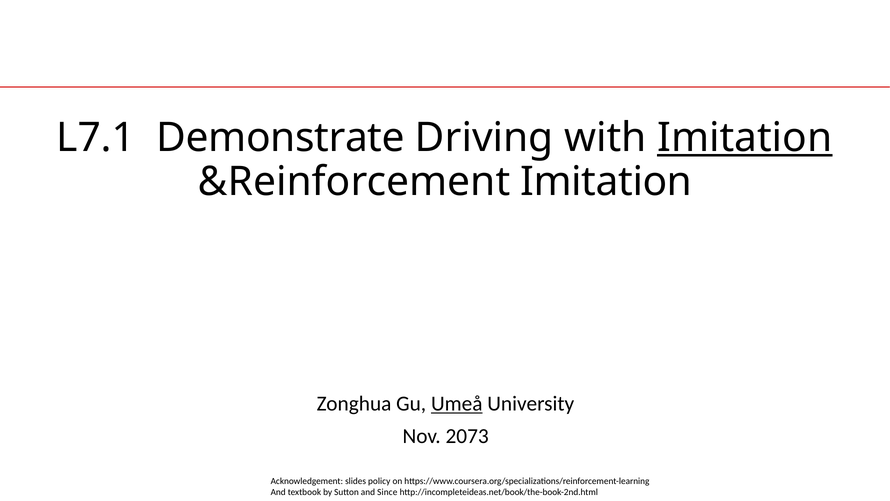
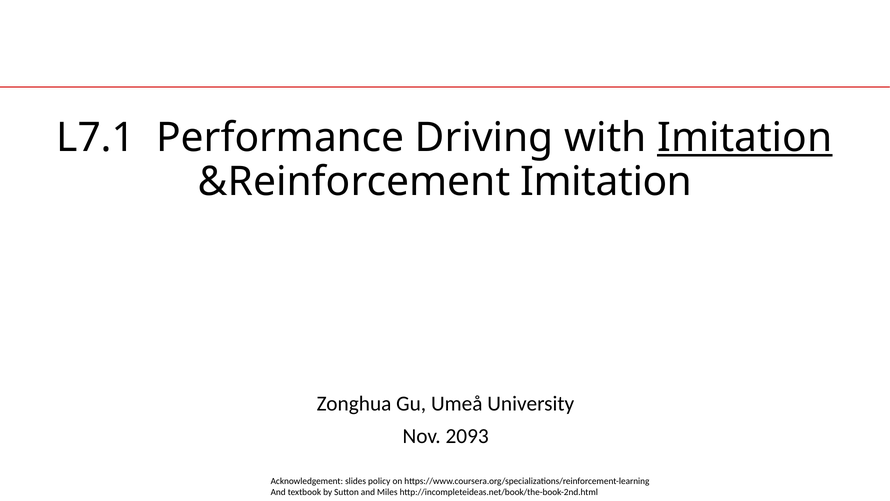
Demonstrate: Demonstrate -> Performance
Umeå underline: present -> none
2073: 2073 -> 2093
Since: Since -> Miles
